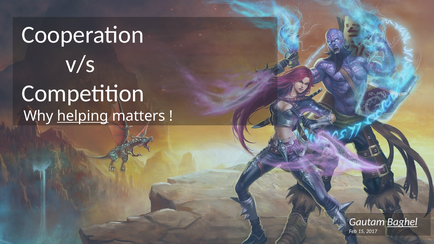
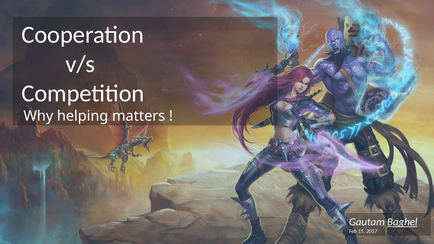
helping underline: present -> none
